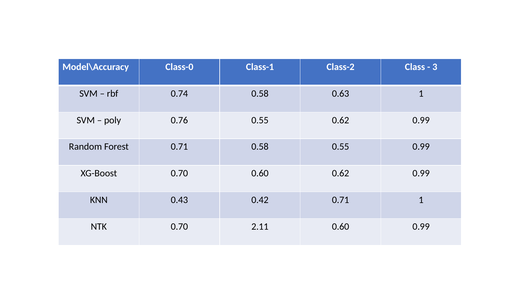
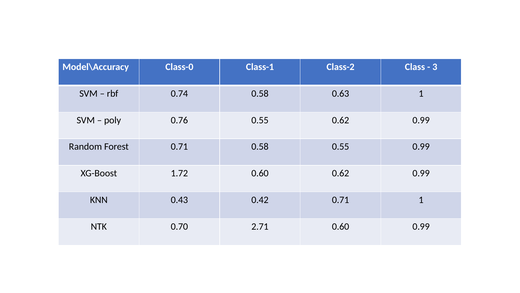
XG-Boost 0.70: 0.70 -> 1.72
2.11: 2.11 -> 2.71
